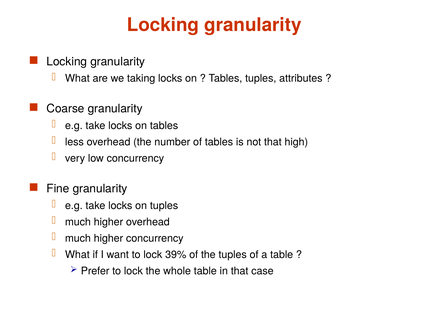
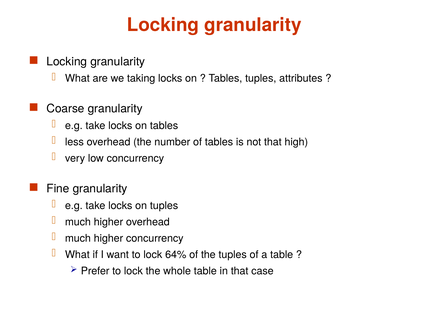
39%: 39% -> 64%
